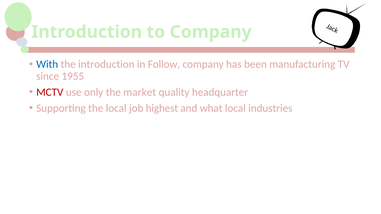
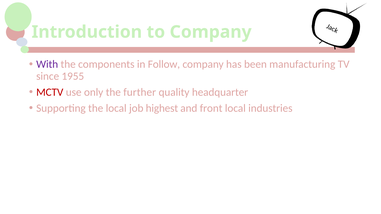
With colour: blue -> purple
the introduction: introduction -> components
market: market -> further
what: what -> front
